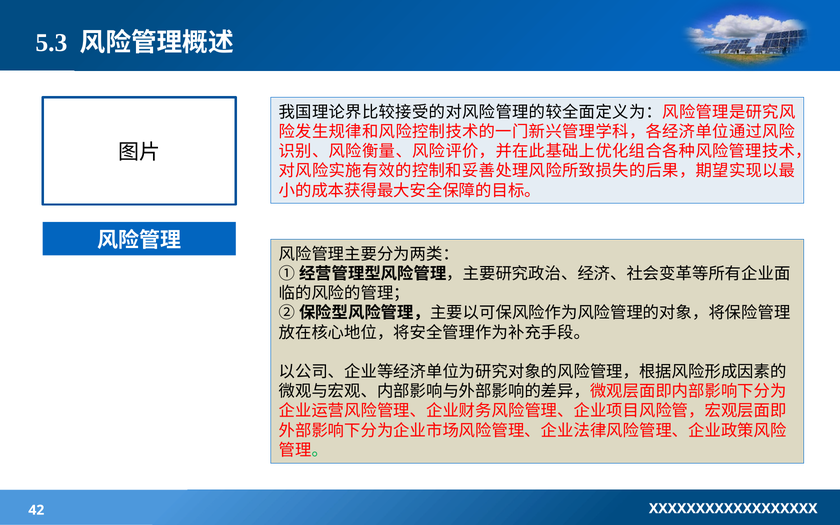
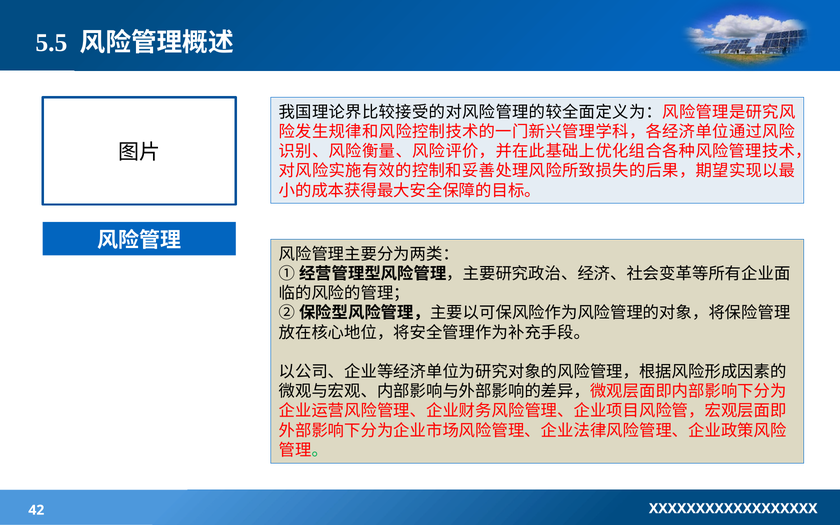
5.3: 5.3 -> 5.5
